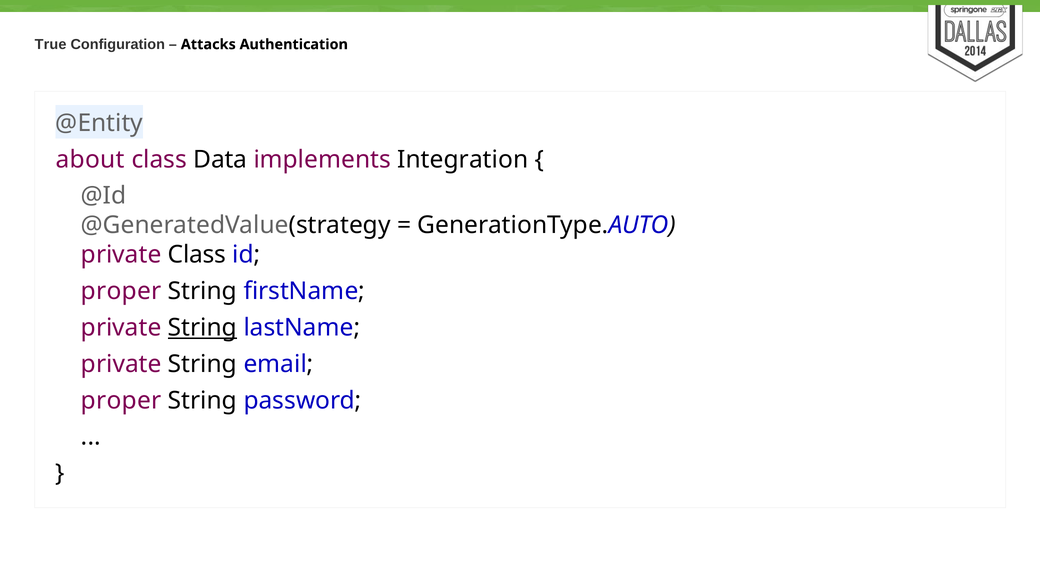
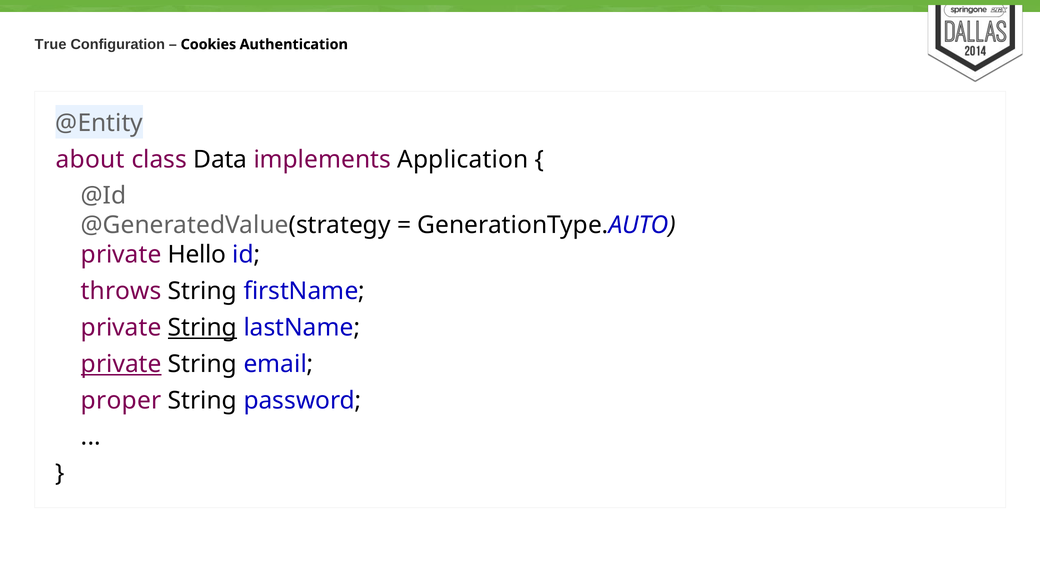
Attacks: Attacks -> Cookies
Integration: Integration -> Application
private Class: Class -> Hello
proper at (121, 291): proper -> throws
private at (121, 364) underline: none -> present
